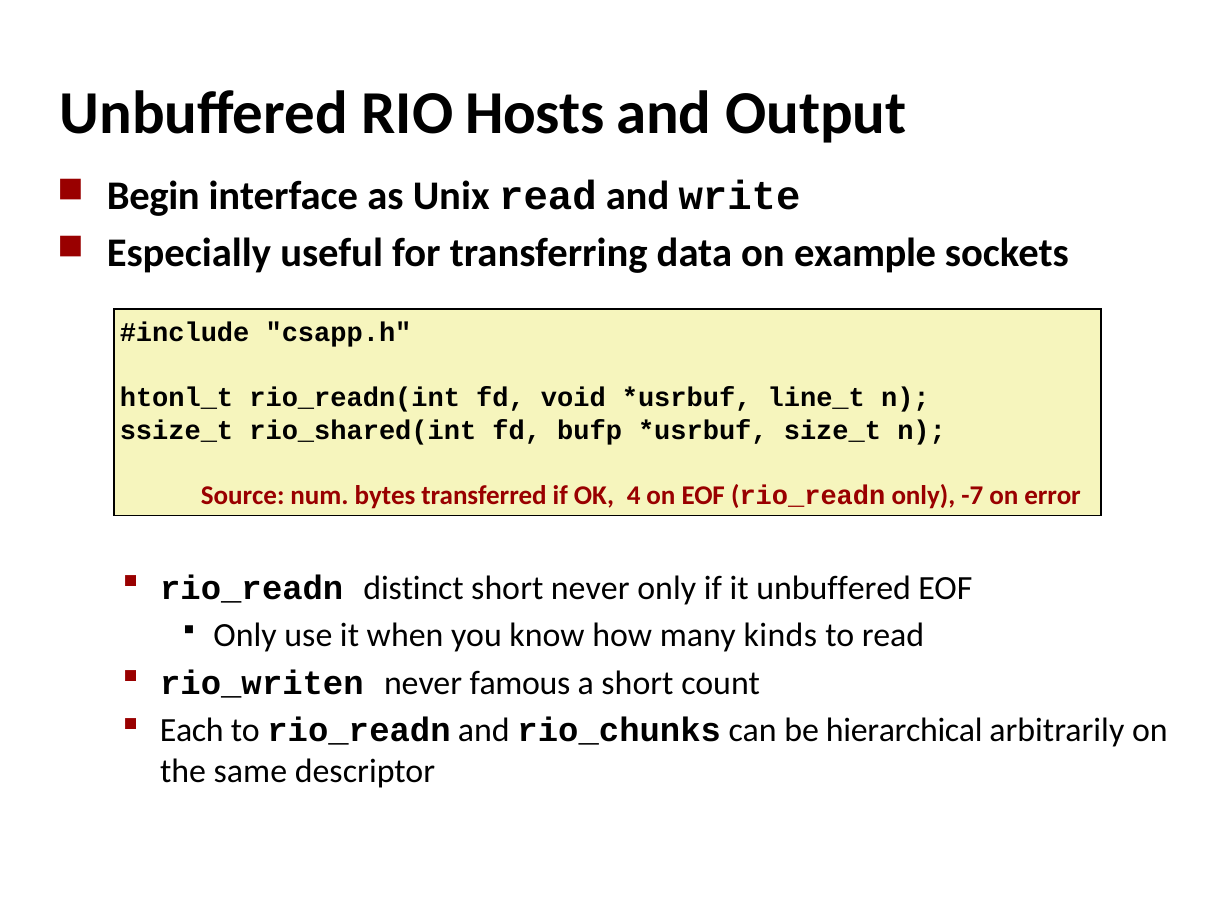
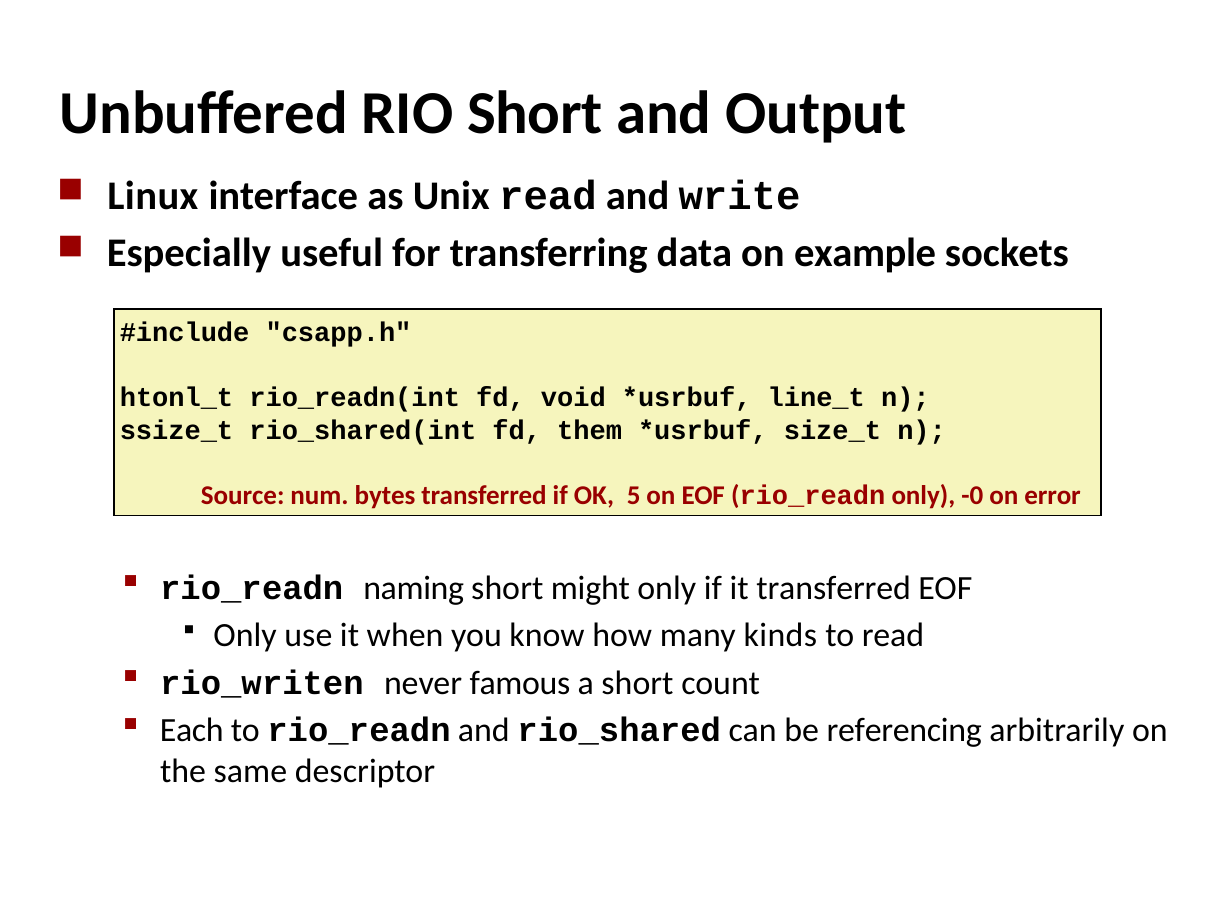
RIO Hosts: Hosts -> Short
Begin: Begin -> Linux
bufp: bufp -> them
4: 4 -> 5
-7: -7 -> -0
distinct: distinct -> naming
short never: never -> might
it unbuffered: unbuffered -> transferred
rio_chunks: rio_chunks -> rio_shared
hierarchical: hierarchical -> referencing
